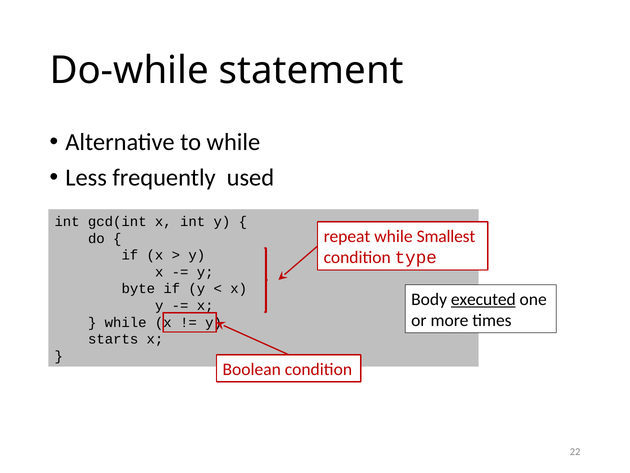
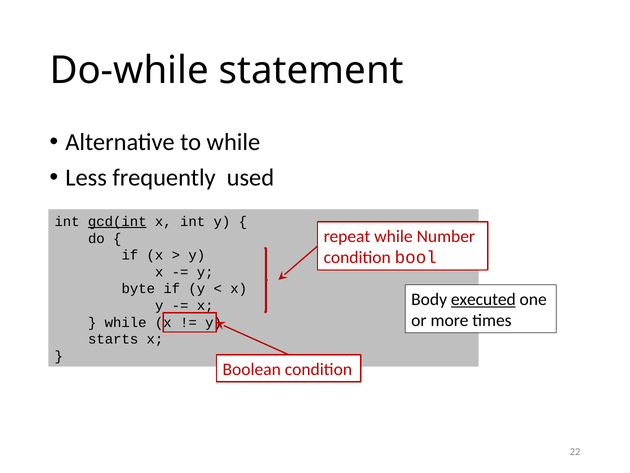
gcd(int underline: none -> present
Smallest: Smallest -> Number
type: type -> bool
